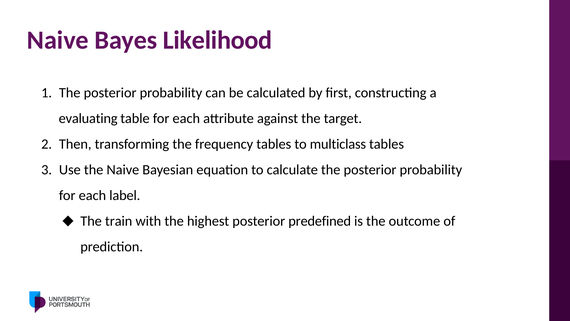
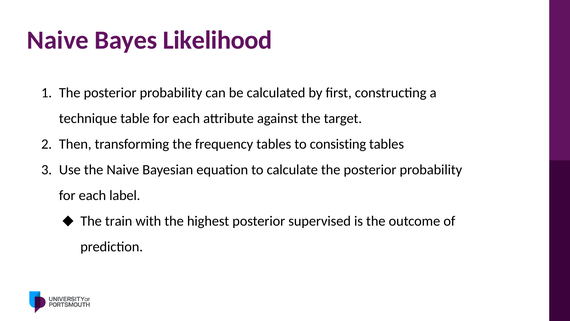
evaluating: evaluating -> technique
multiclass: multiclass -> consisting
predefined: predefined -> supervised
